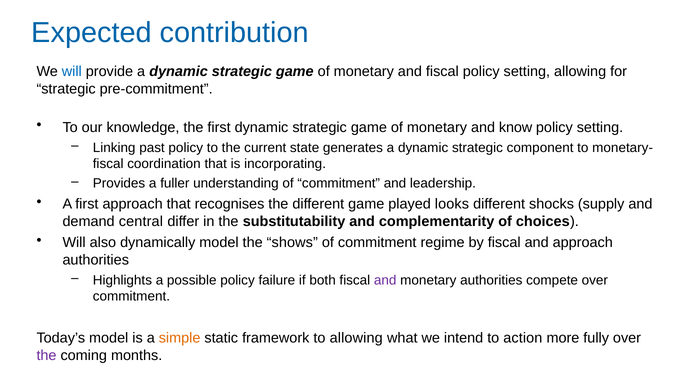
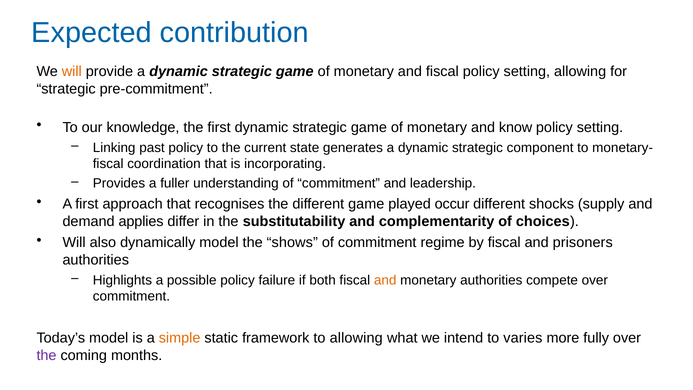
will at (72, 72) colour: blue -> orange
looks: looks -> occur
central: central -> applies
and approach: approach -> prisoners
and at (385, 280) colour: purple -> orange
action: action -> varies
